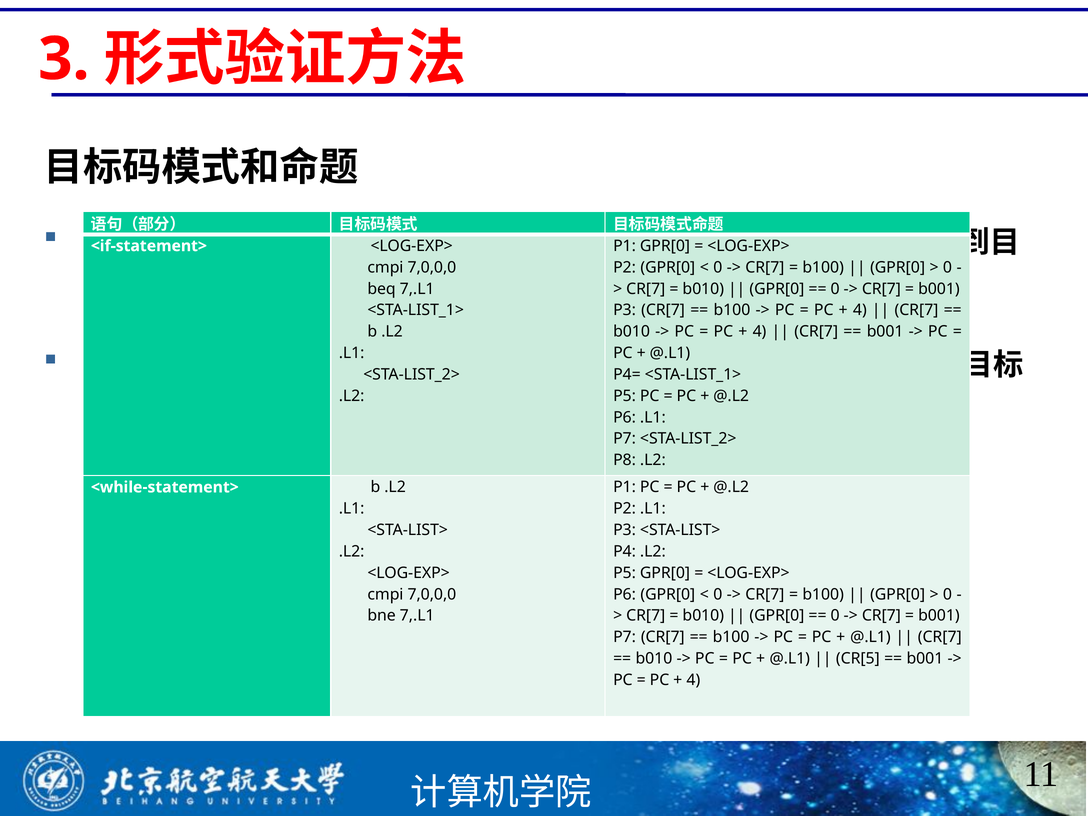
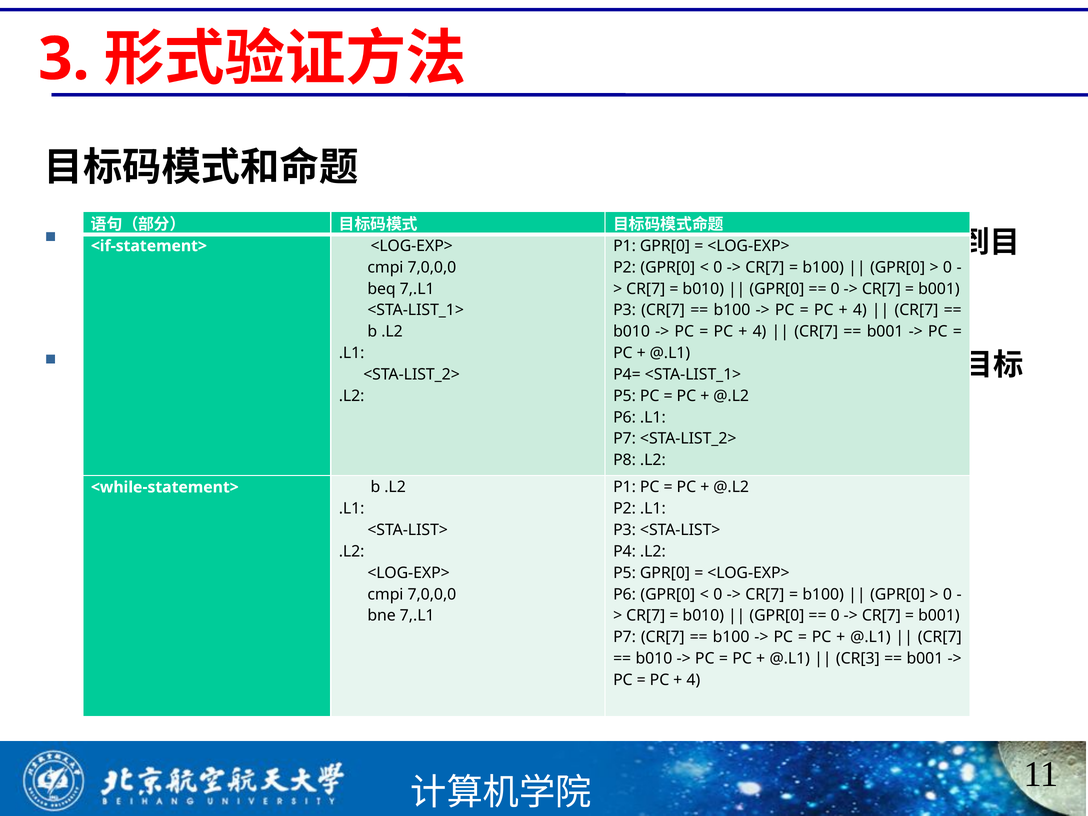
CR[5: CR[5 -> CR[3
